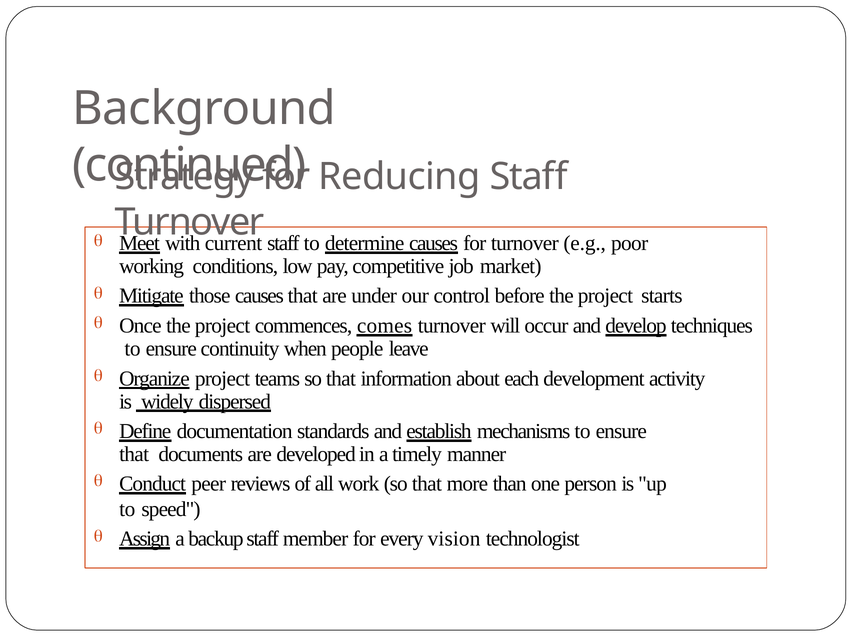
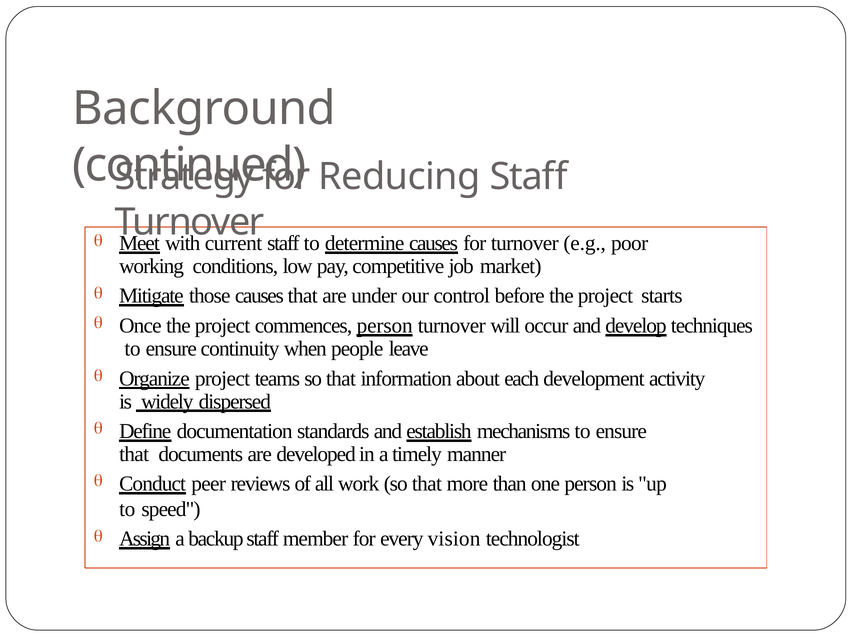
commences comes: comes -> person
